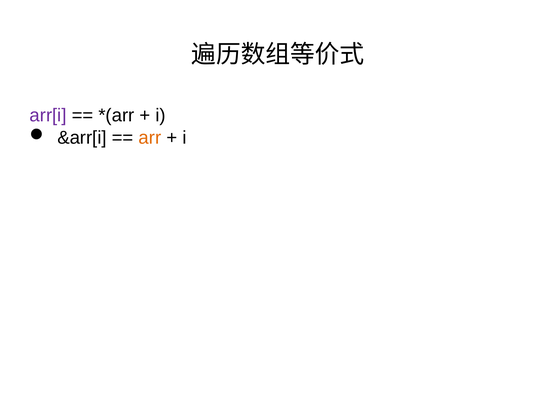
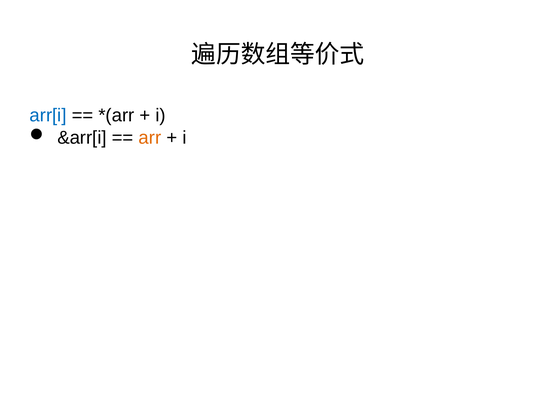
arr[i colour: purple -> blue
